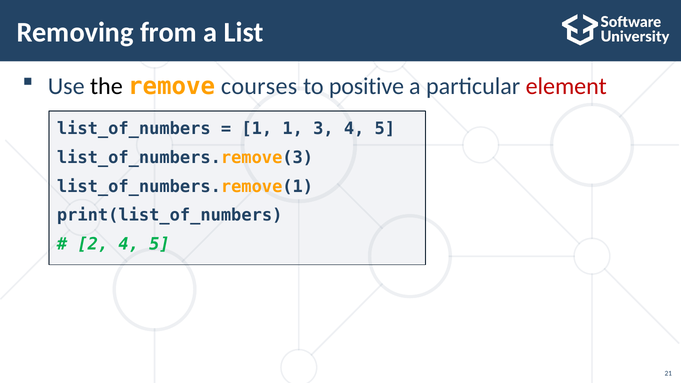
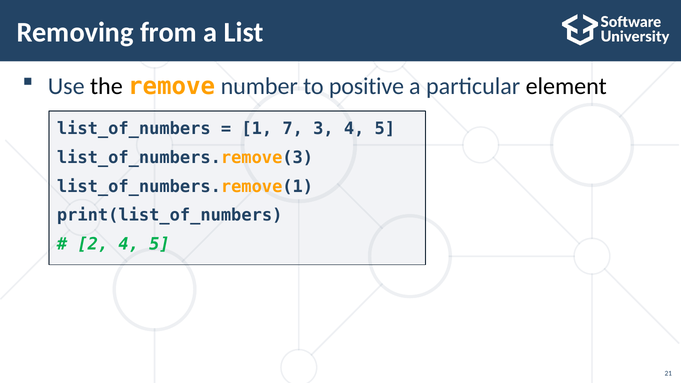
courses: courses -> number
element colour: red -> black
1 1: 1 -> 7
